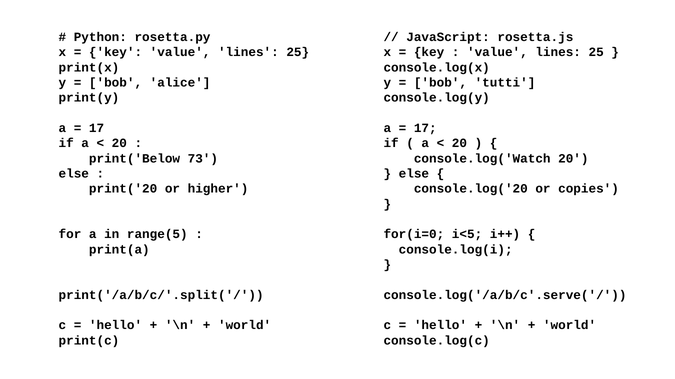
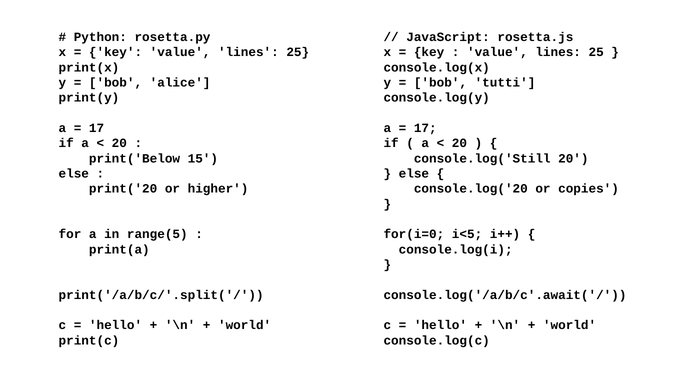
73: 73 -> 15
console.log('Watch: console.log('Watch -> console.log('Still
console.log('/a/b/c'.serve('/: console.log('/a/b/c'.serve('/ -> console.log('/a/b/c'.await('/
